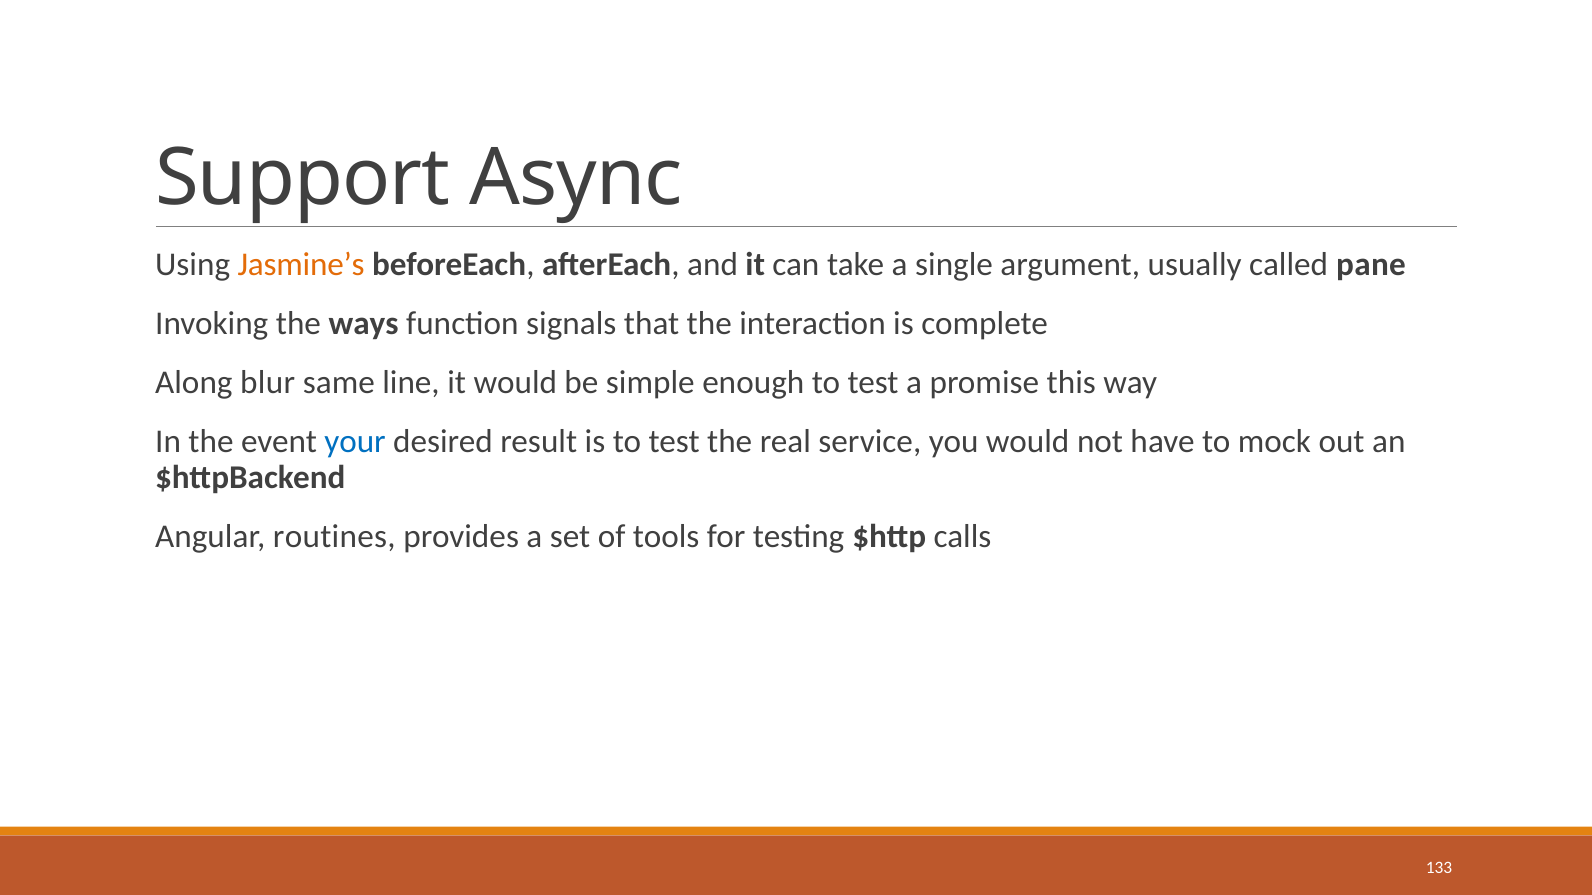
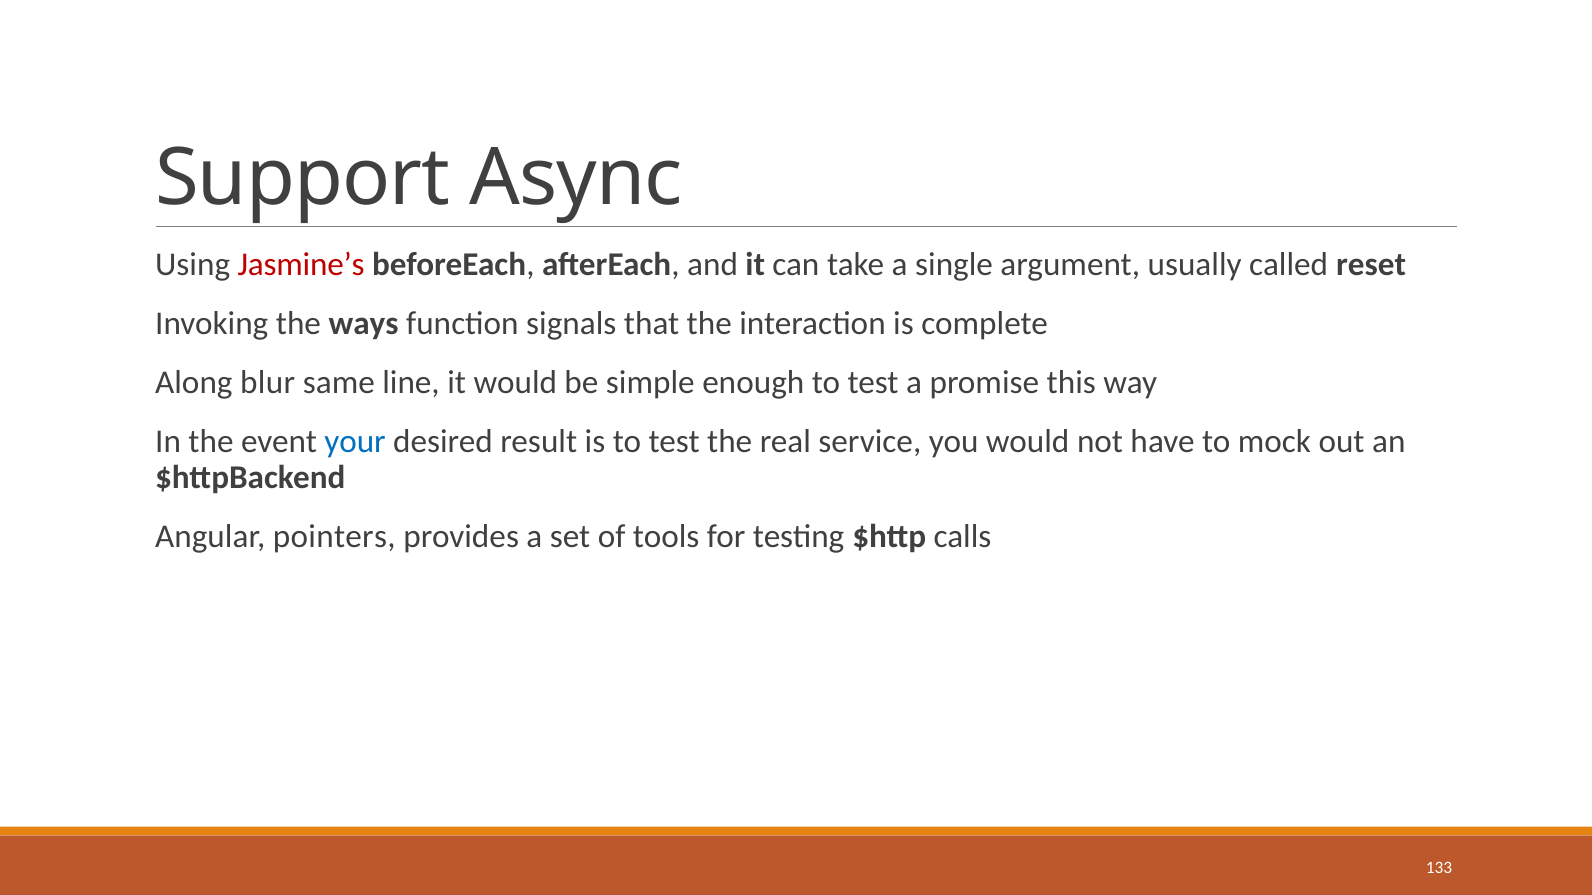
Jasmine’s colour: orange -> red
pane: pane -> reset
routines: routines -> pointers
